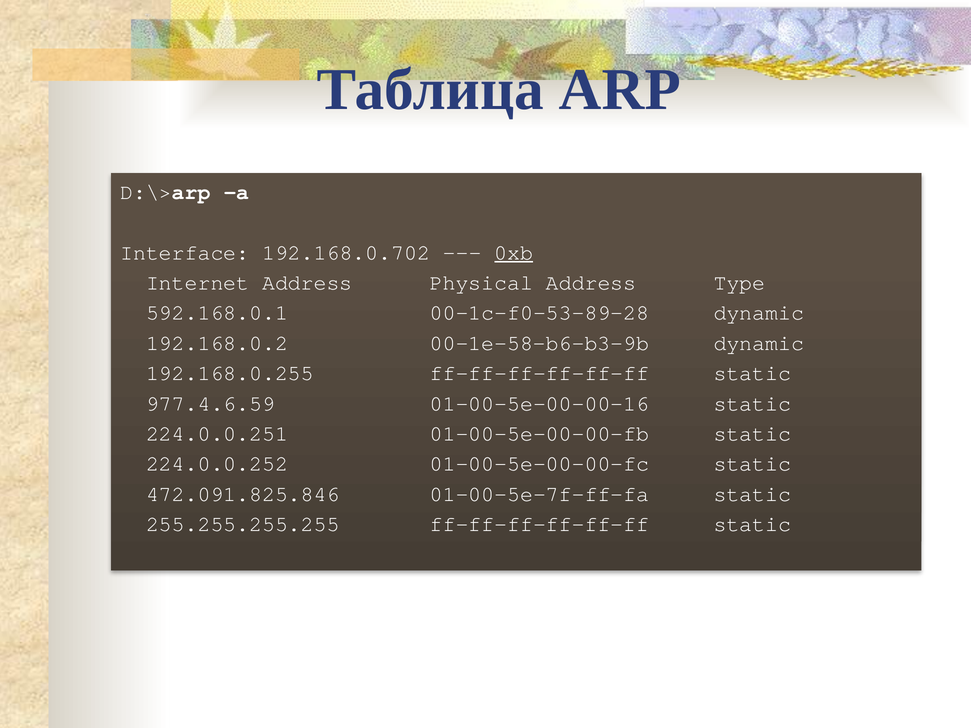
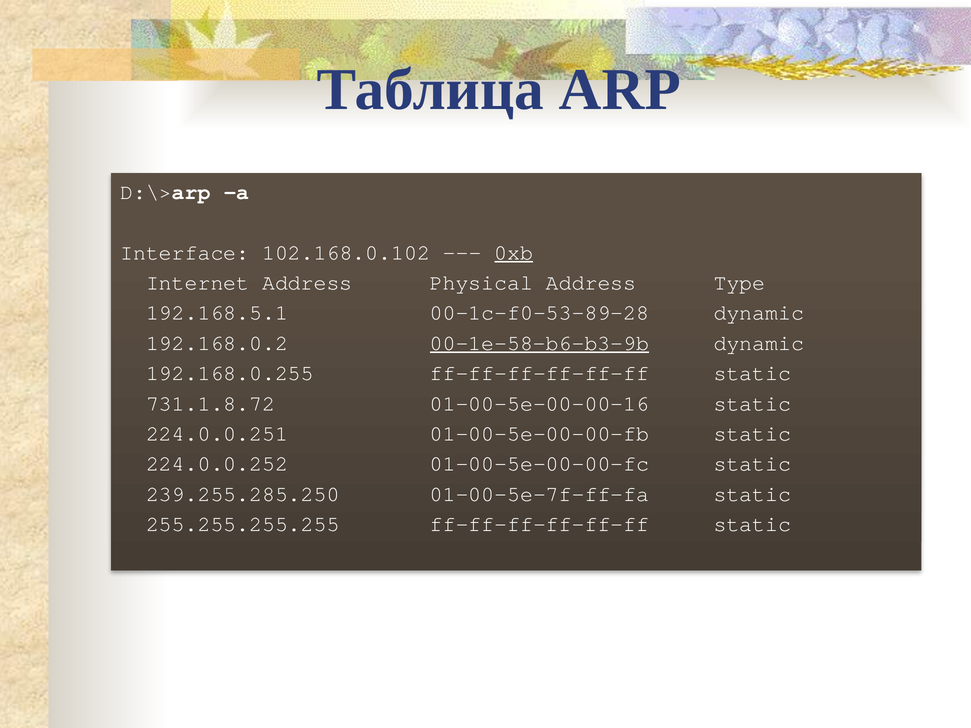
192.168.0.702: 192.168.0.702 -> 102.168.0.102
592.168.0.1: 592.168.0.1 -> 192.168.5.1
00-1e-58-b6-b3-9b underline: none -> present
977.4.6.59: 977.4.6.59 -> 731.1.8.72
472.091.825.846: 472.091.825.846 -> 239.255.285.250
